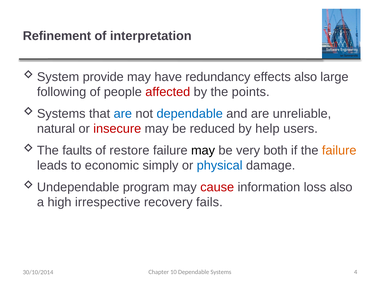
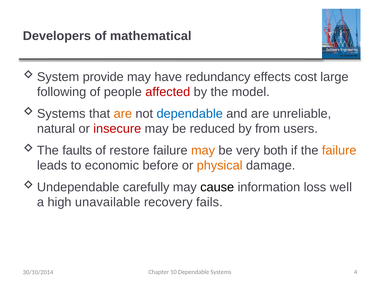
Refinement: Refinement -> Developers
interpretation: interpretation -> mathematical
effects also: also -> cost
points: points -> model
are at (123, 114) colour: blue -> orange
help: help -> from
may at (203, 150) colour: black -> orange
simply: simply -> before
physical colour: blue -> orange
program: program -> carefully
cause colour: red -> black
loss also: also -> well
irrespective: irrespective -> unavailable
